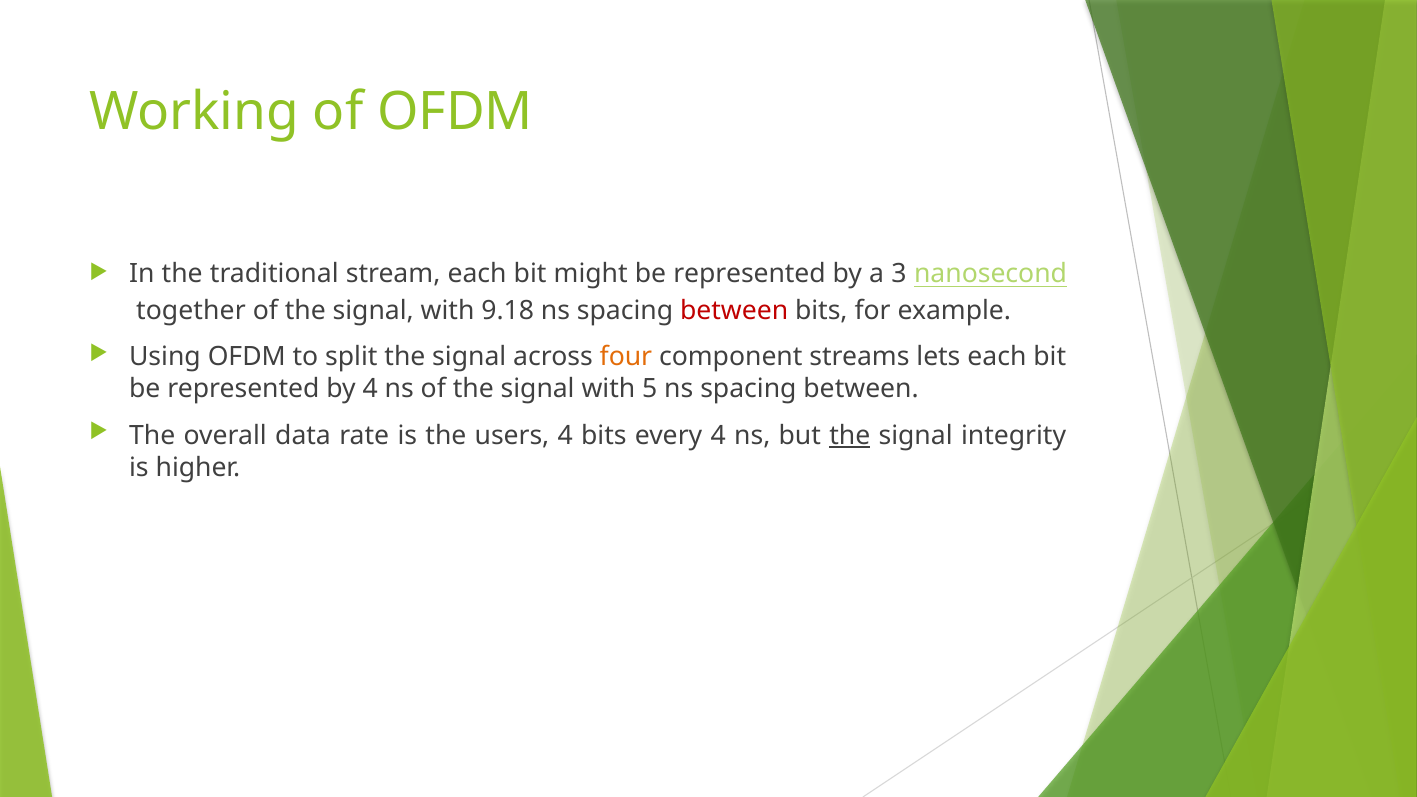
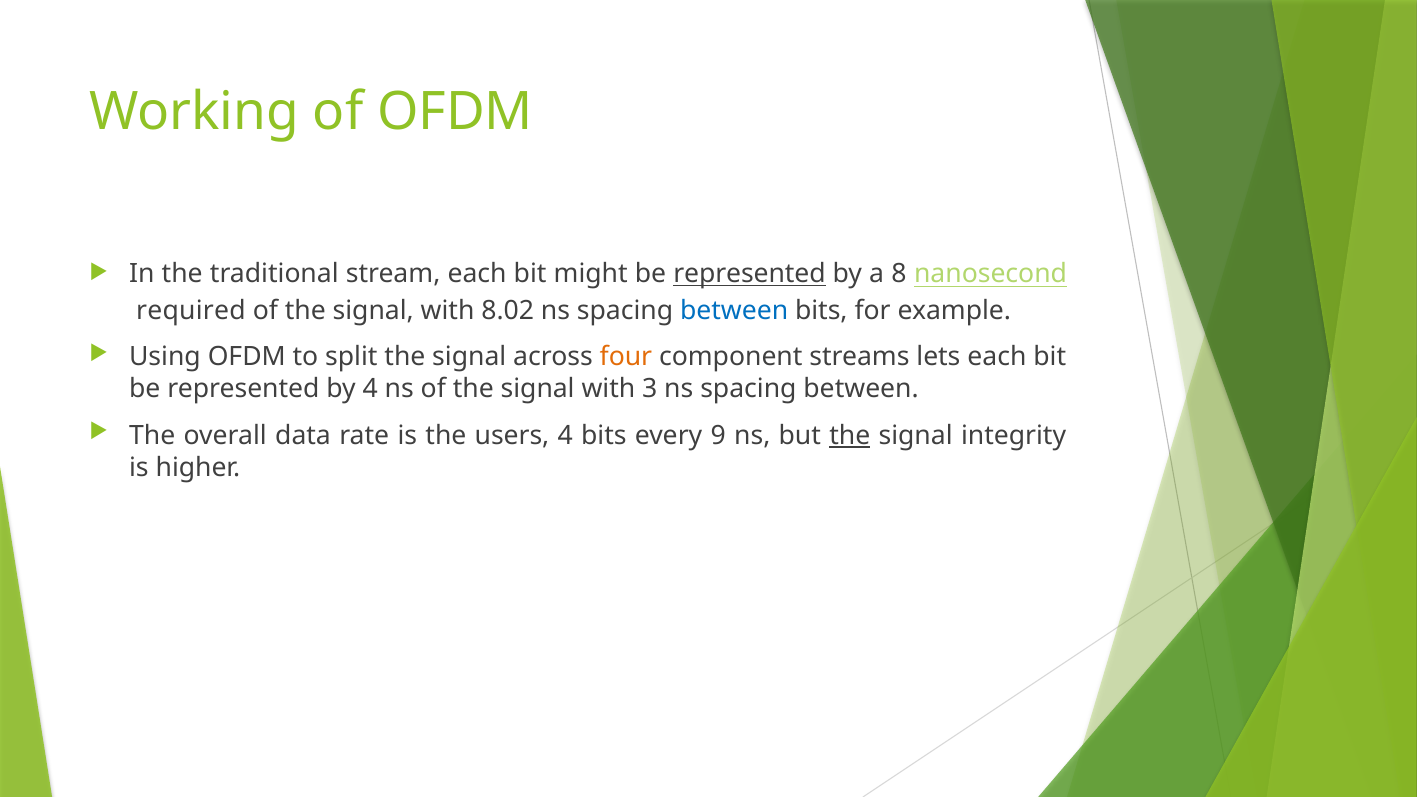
represented at (749, 274) underline: none -> present
3: 3 -> 8
together: together -> required
9.18: 9.18 -> 8.02
between at (734, 310) colour: red -> blue
5: 5 -> 3
every 4: 4 -> 9
